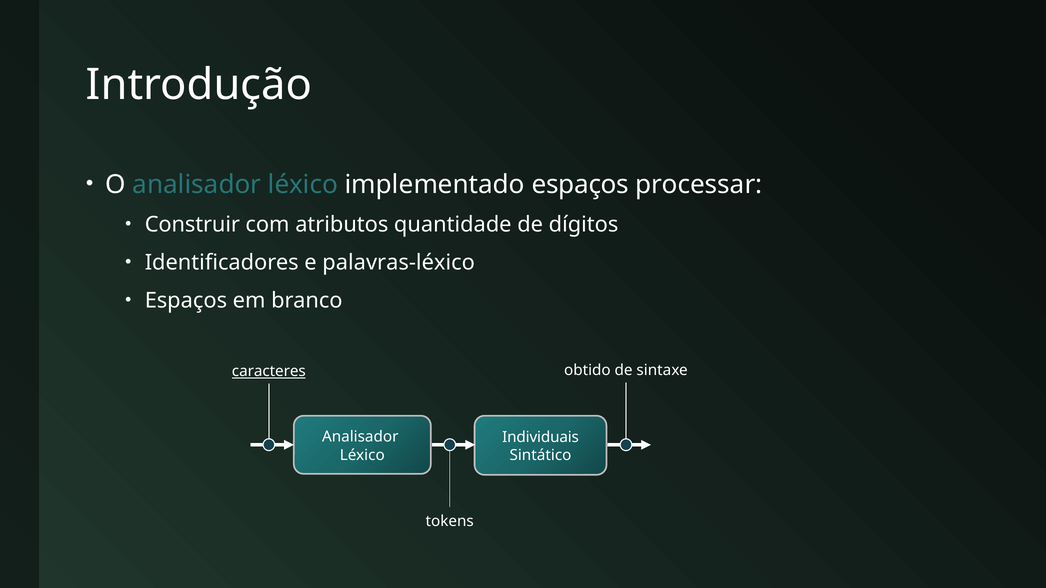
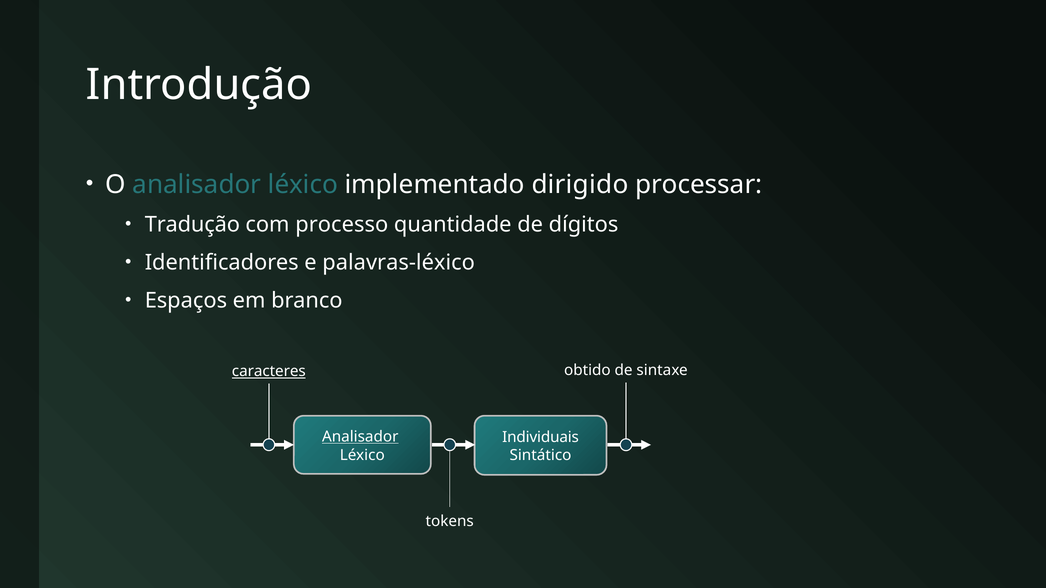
implementado espaços: espaços -> dirigido
Construir: Construir -> Tradução
atributos: atributos -> processo
Analisador at (360, 437) underline: none -> present
